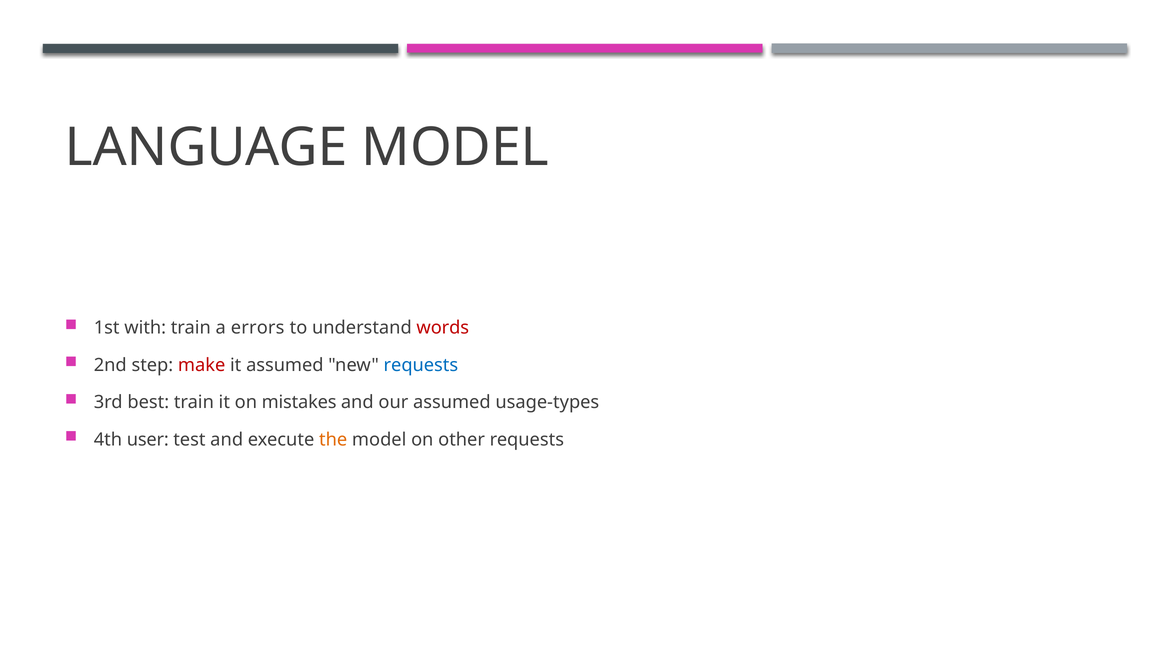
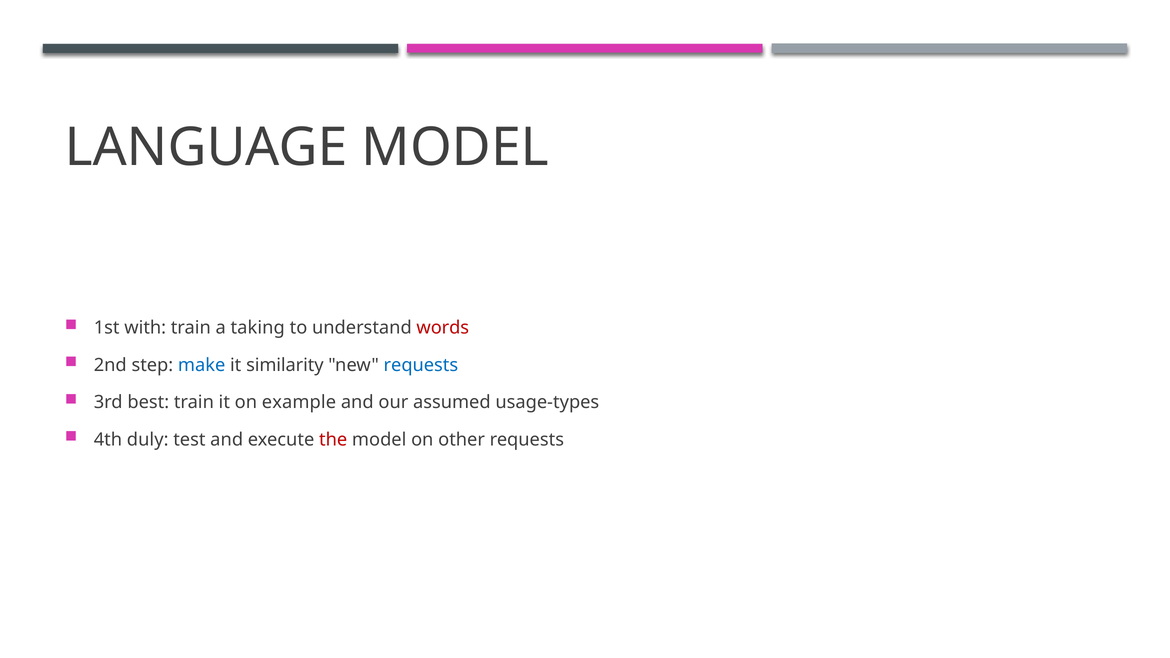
errors: errors -> taking
make colour: red -> blue
it assumed: assumed -> similarity
mistakes: mistakes -> example
user: user -> duly
the colour: orange -> red
